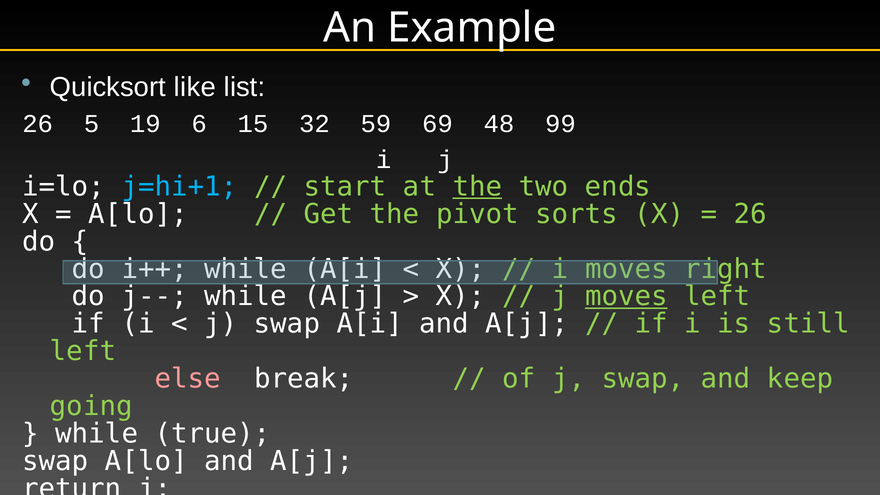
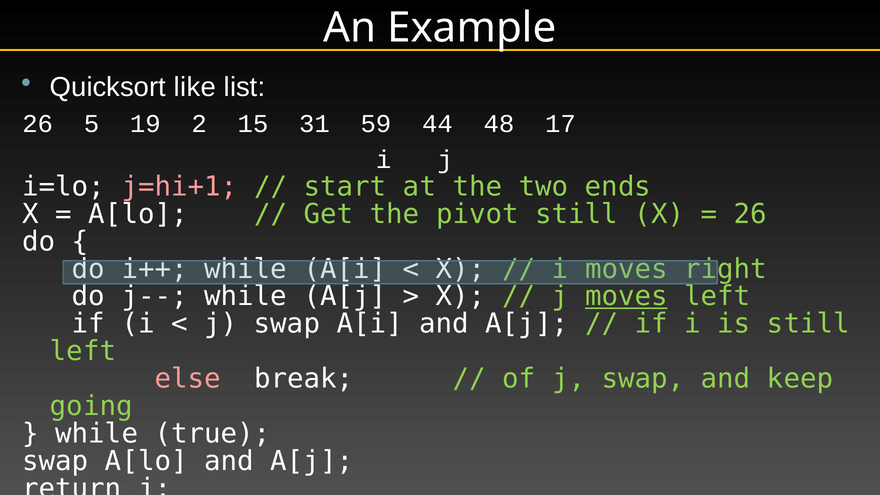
6: 6 -> 2
32: 32 -> 31
69: 69 -> 44
99: 99 -> 17
j=hi+1 colour: light blue -> pink
the at (477, 186) underline: present -> none
pivot sorts: sorts -> still
